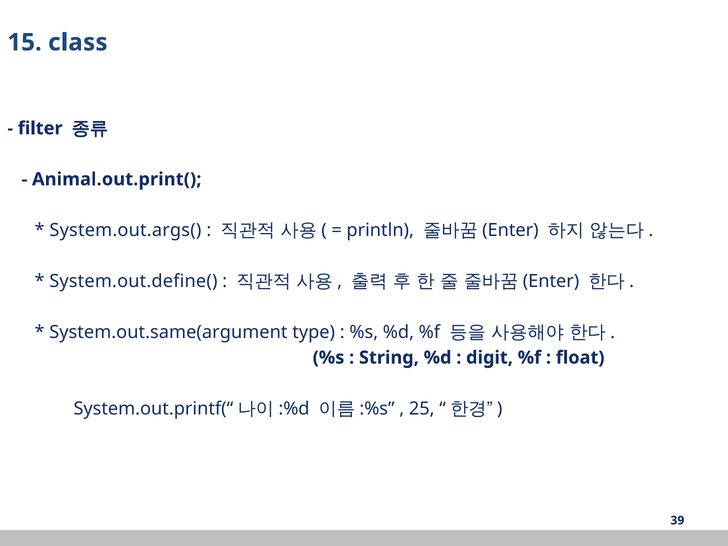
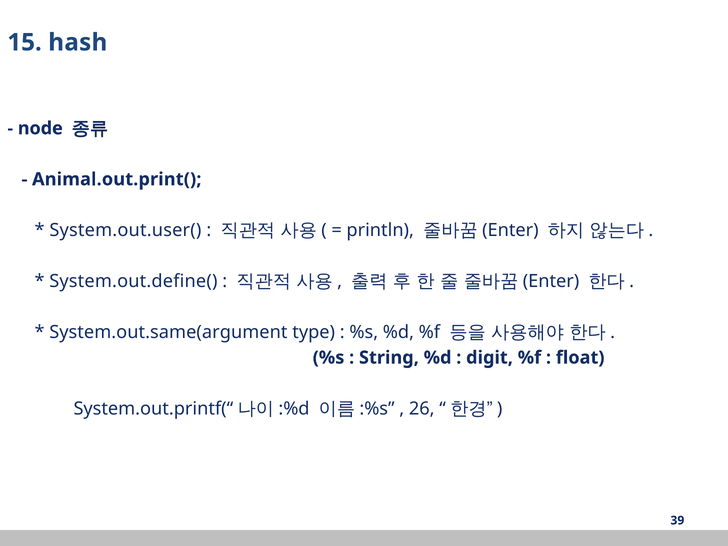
class: class -> hash
filter: filter -> node
System.out.args(: System.out.args( -> System.out.user(
25: 25 -> 26
